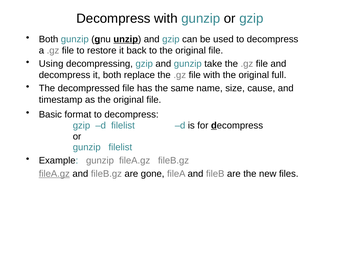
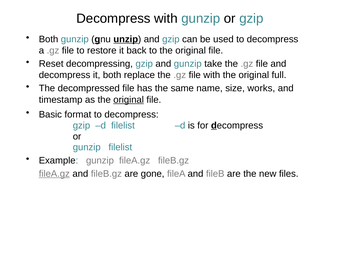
Using: Using -> Reset
cause: cause -> works
original at (129, 100) underline: none -> present
